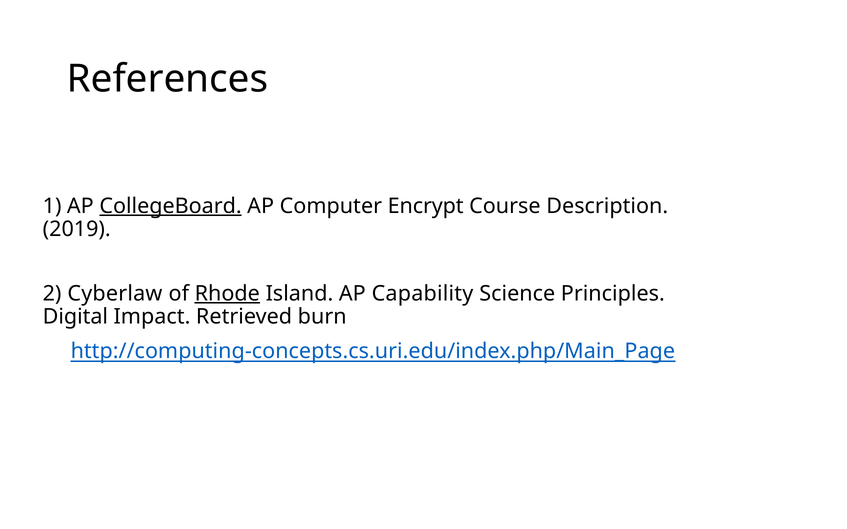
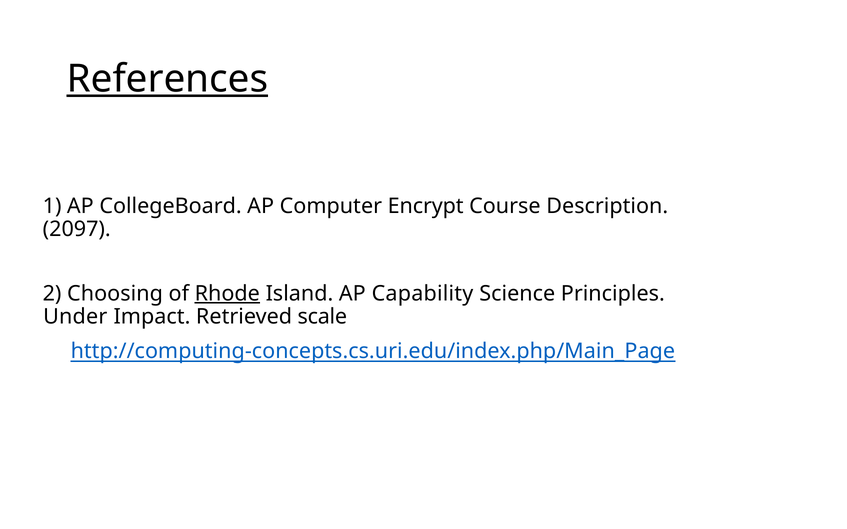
References underline: none -> present
CollegeBoard underline: present -> none
2019: 2019 -> 2097
Cyberlaw: Cyberlaw -> Choosing
Digital: Digital -> Under
burn: burn -> scale
